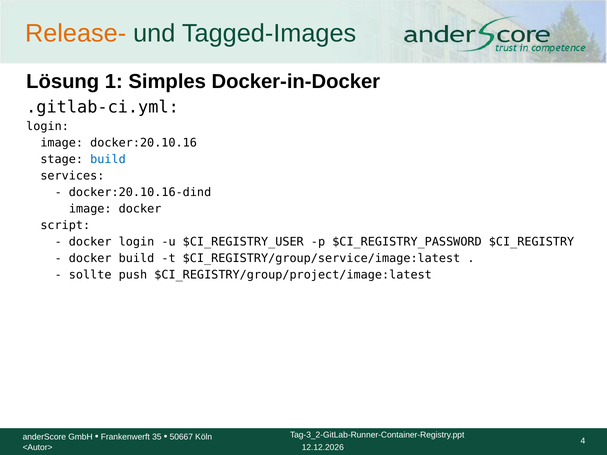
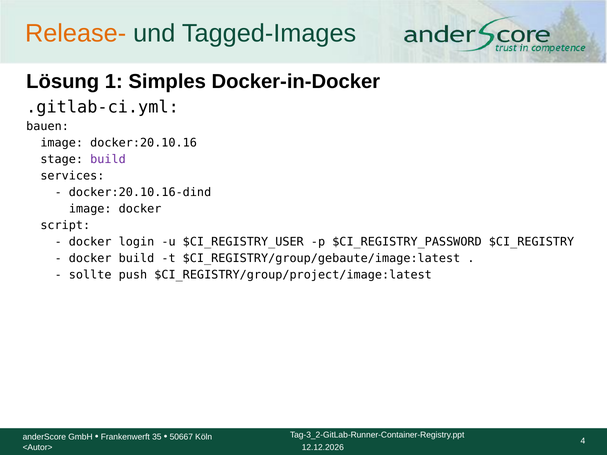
login at (48, 126): login -> bauen
build at (108, 159) colour: blue -> purple
$CI_REGISTRY/group/service/image:latest: $CI_REGISTRY/group/service/image:latest -> $CI_REGISTRY/group/gebaute/image:latest
